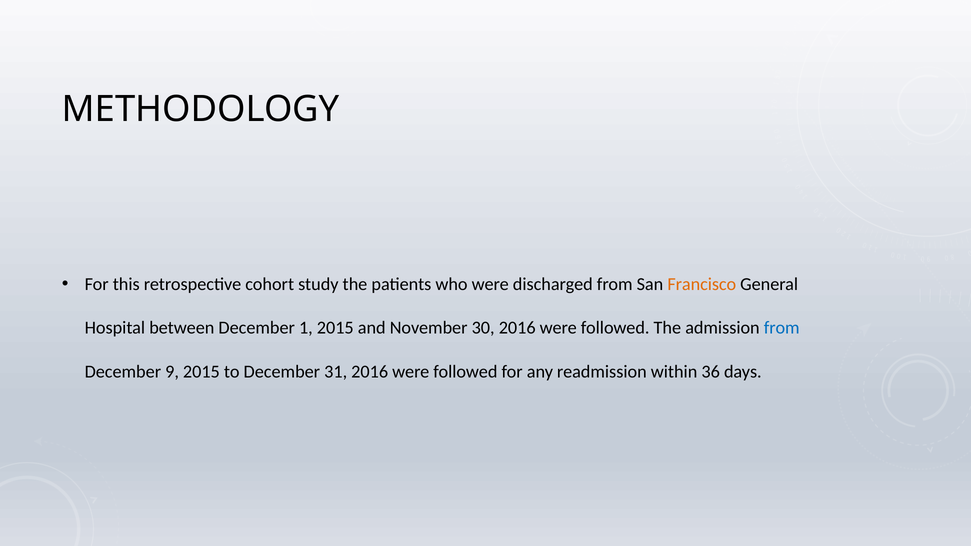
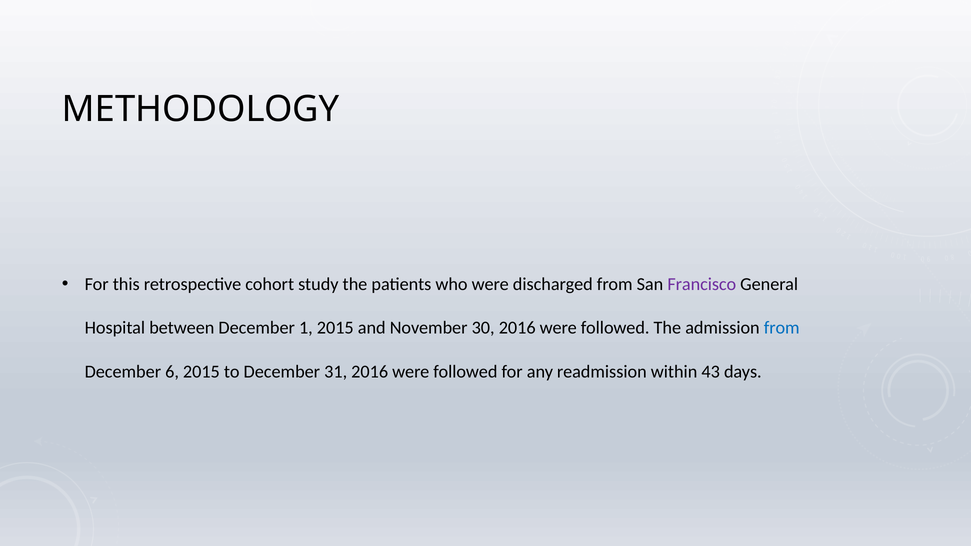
Francisco colour: orange -> purple
9: 9 -> 6
36: 36 -> 43
